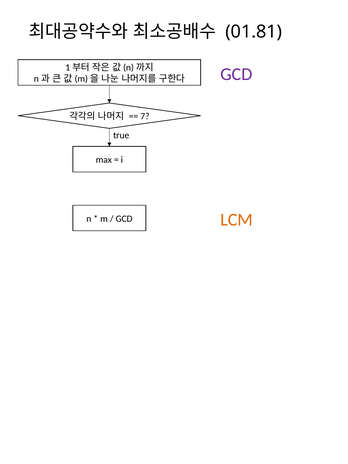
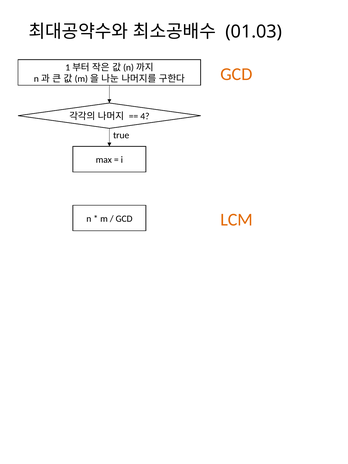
01.81: 01.81 -> 01.03
GCD at (236, 74) colour: purple -> orange
7: 7 -> 4
